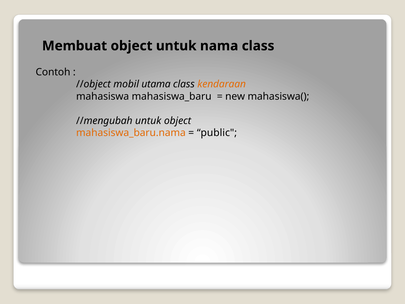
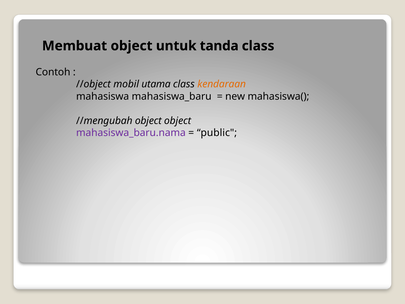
nama: nama -> tanda
//mengubah untuk: untuk -> object
mahasiswa_baru.nama colour: orange -> purple
